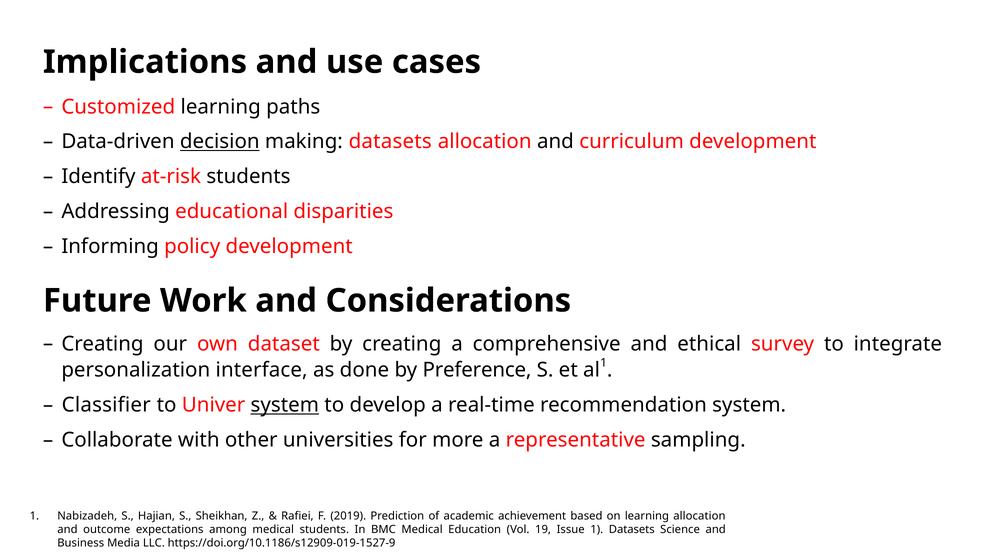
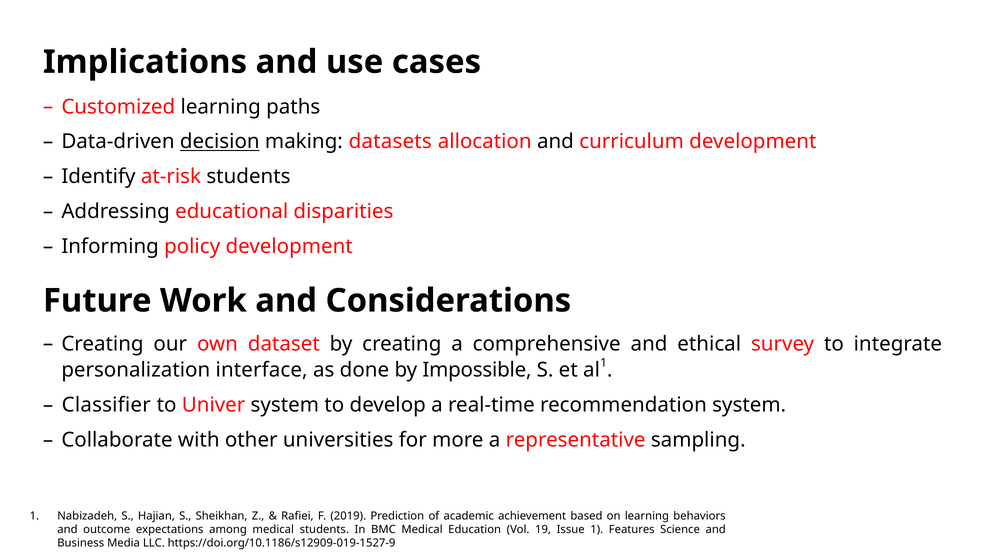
Preference: Preference -> Impossible
system at (285, 405) underline: present -> none
learning allocation: allocation -> behaviors
1 Datasets: Datasets -> Features
